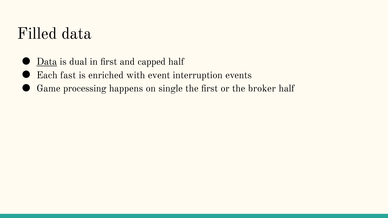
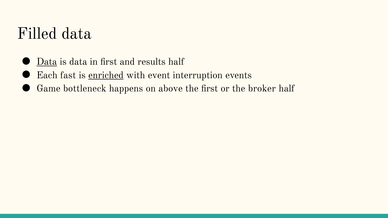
is dual: dual -> data
capped: capped -> results
enriched underline: none -> present
processing: processing -> bottleneck
single: single -> above
